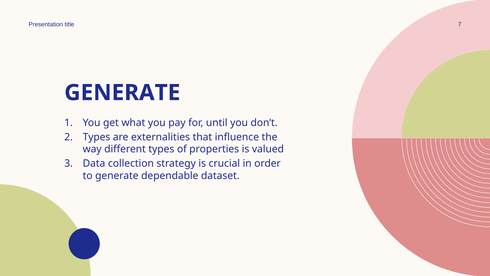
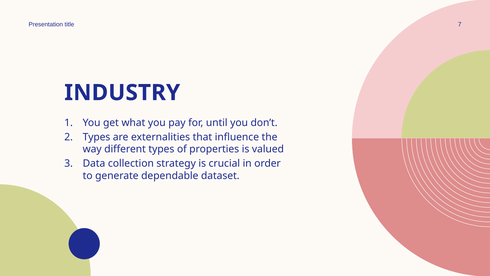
GENERATE at (122, 93): GENERATE -> INDUSTRY
